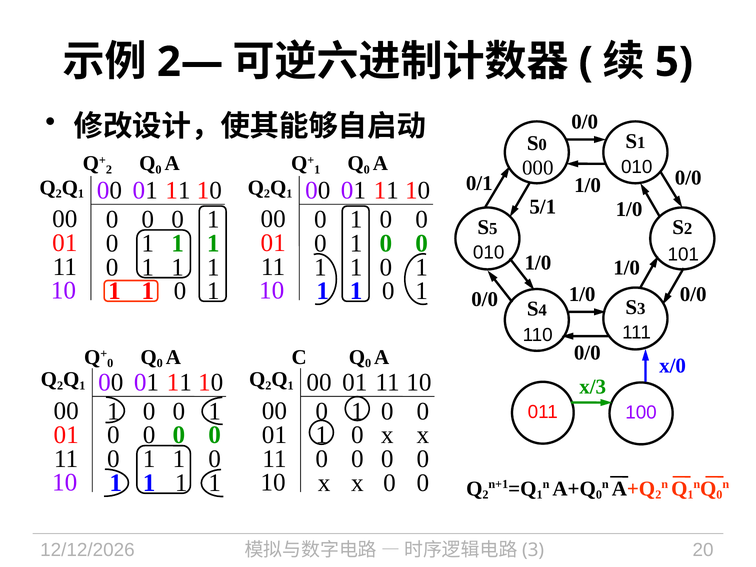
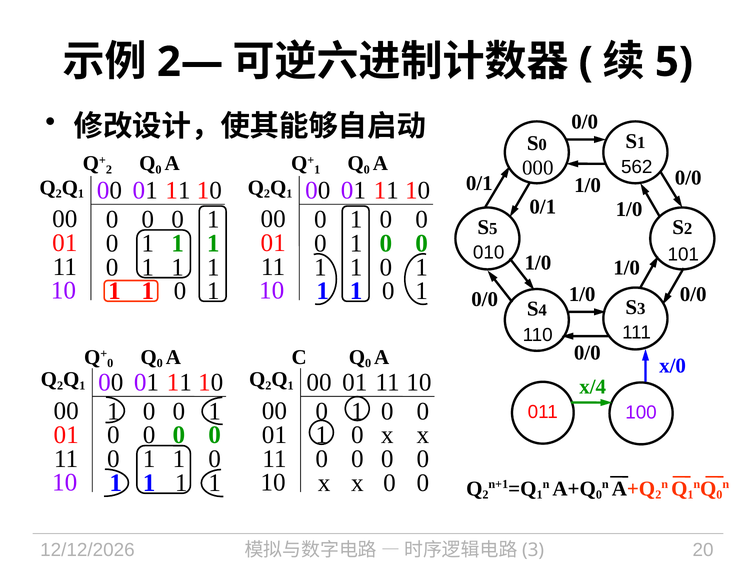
000 010: 010 -> 562
5/1 at (543, 207): 5/1 -> 0/1
x/3: x/3 -> x/4
